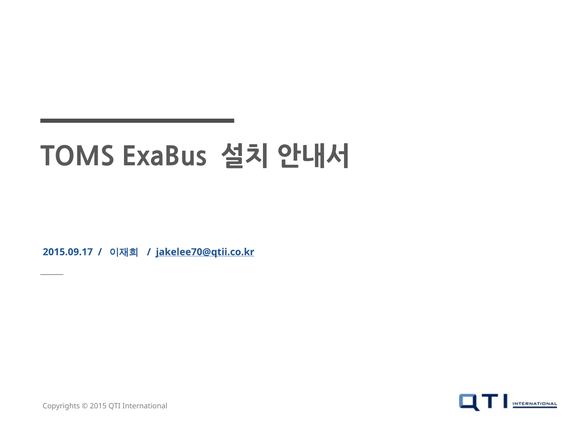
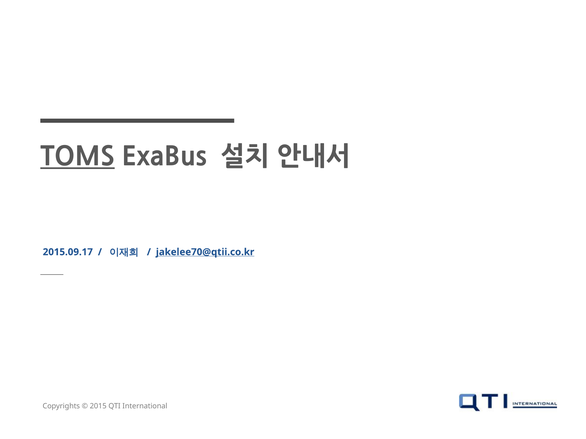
TOMS underline: none -> present
